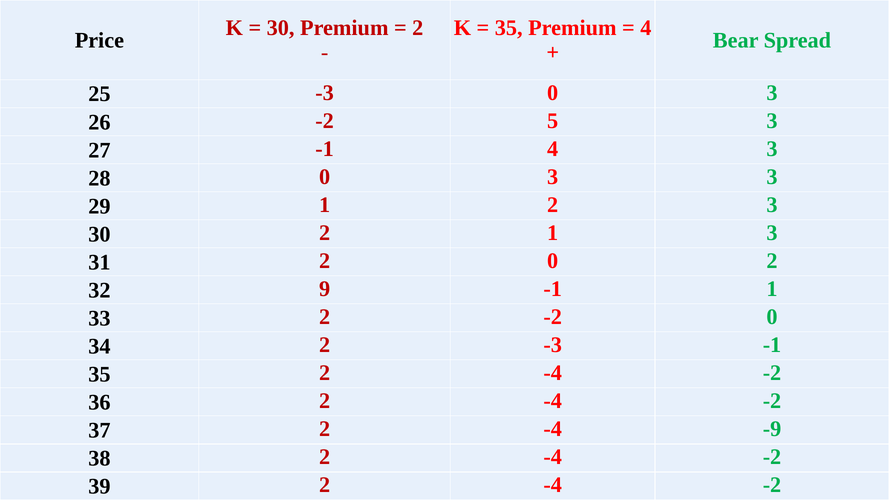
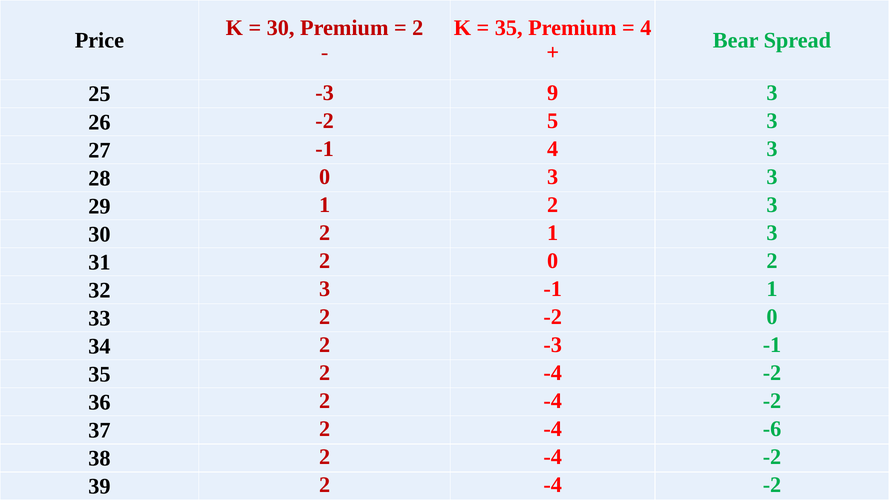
-3 0: 0 -> 9
32 9: 9 -> 3
-9: -9 -> -6
